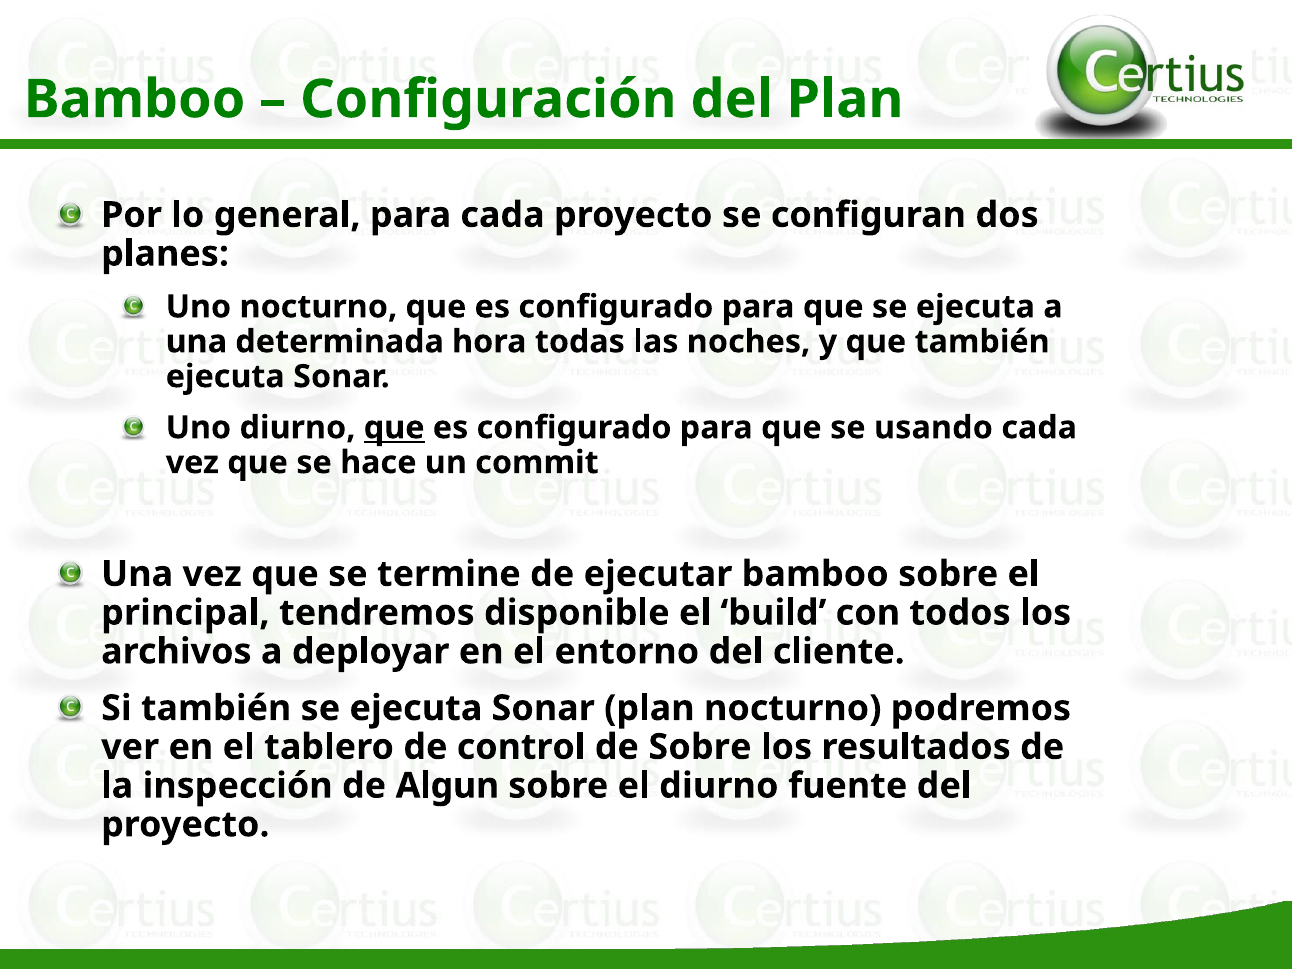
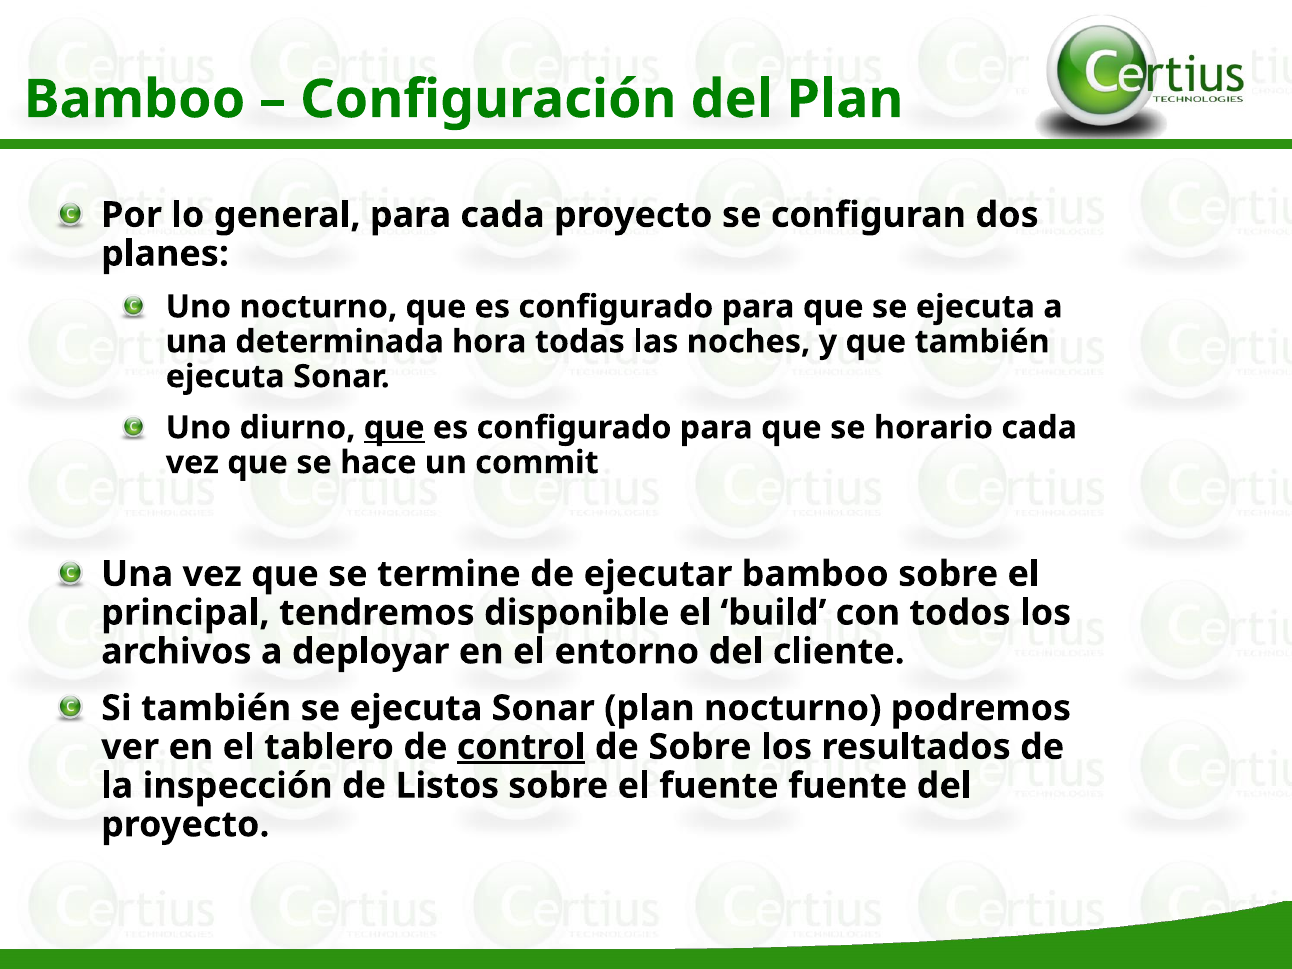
usando: usando -> horario
control underline: none -> present
Algun: Algun -> Listos
el diurno: diurno -> fuente
